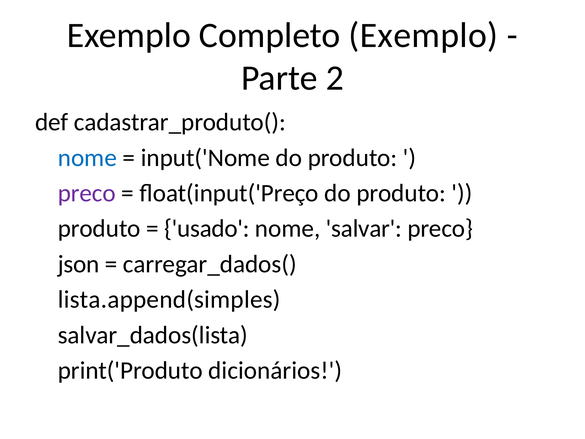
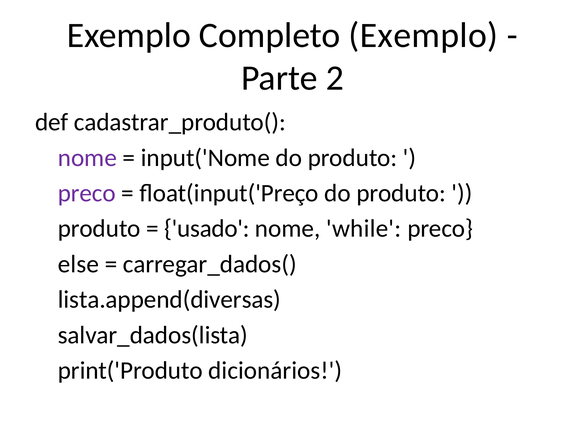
nome at (87, 158) colour: blue -> purple
salvar: salvar -> while
json: json -> else
lista.append(simples: lista.append(simples -> lista.append(diversas
